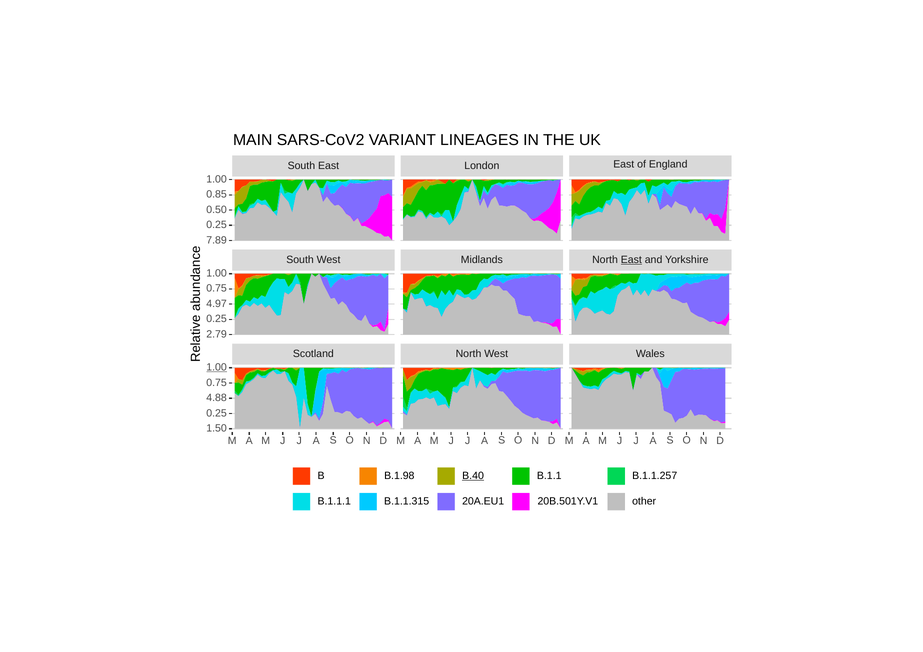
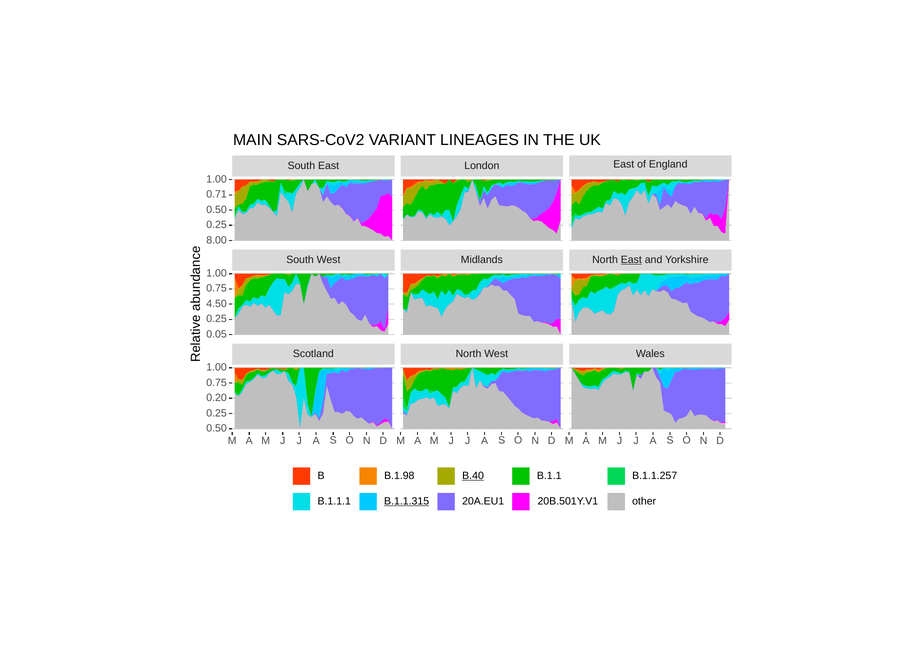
0.85: 0.85 -> 0.71
7.89: 7.89 -> 8.00
4.97: 4.97 -> 4.50
2.79: 2.79 -> 0.05
1.00 at (217, 368) underline: present -> none
4.88: 4.88 -> 0.20
1.50 at (217, 429): 1.50 -> 0.50
B.1.1.315 underline: none -> present
